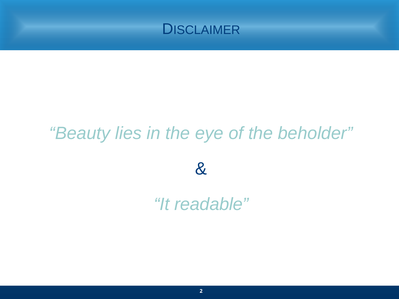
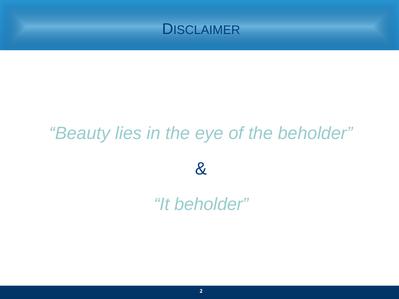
It readable: readable -> beholder
